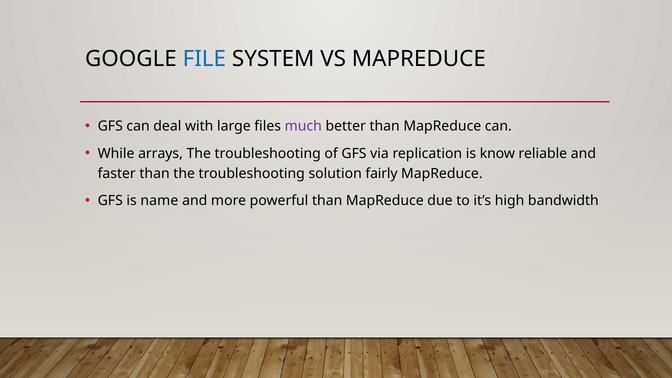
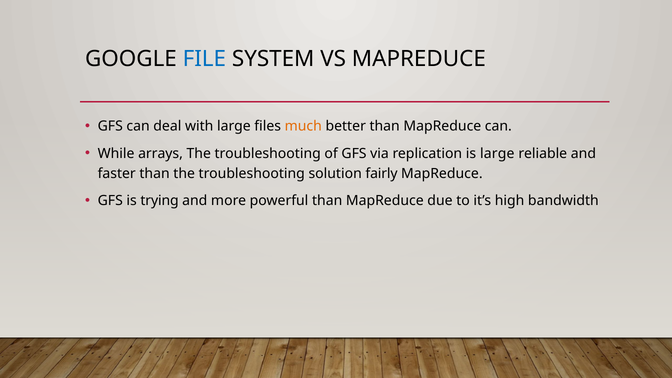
much colour: purple -> orange
is know: know -> large
name: name -> trying
